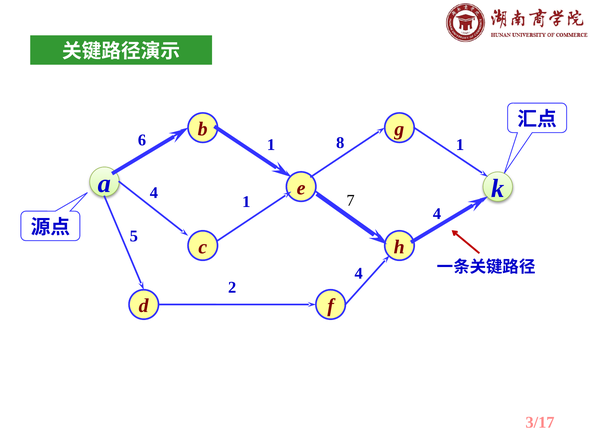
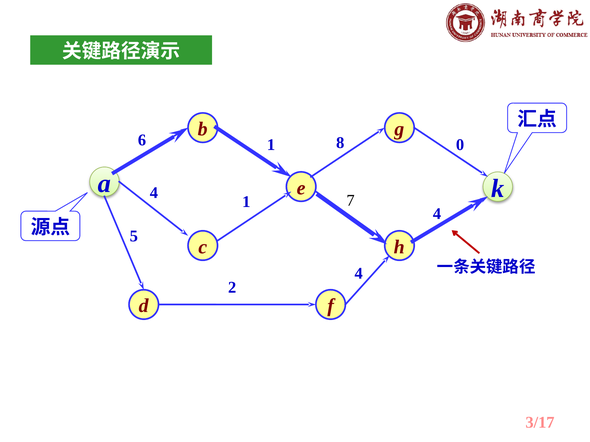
8 1: 1 -> 0
